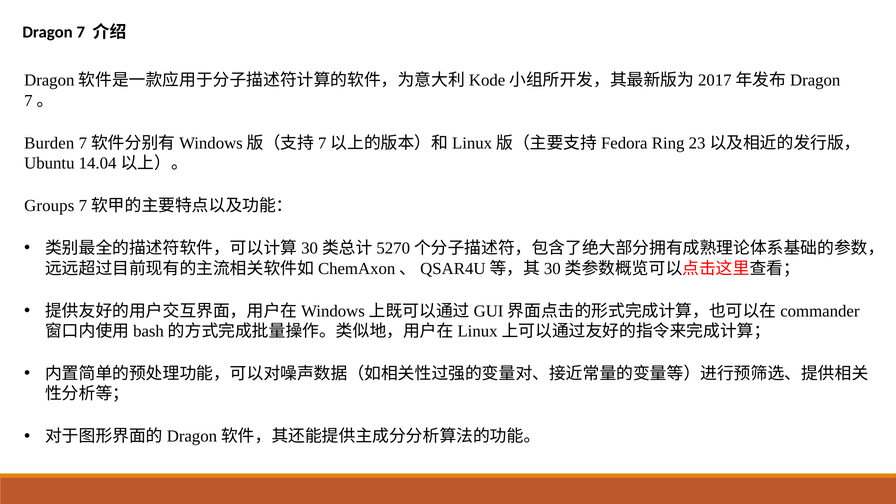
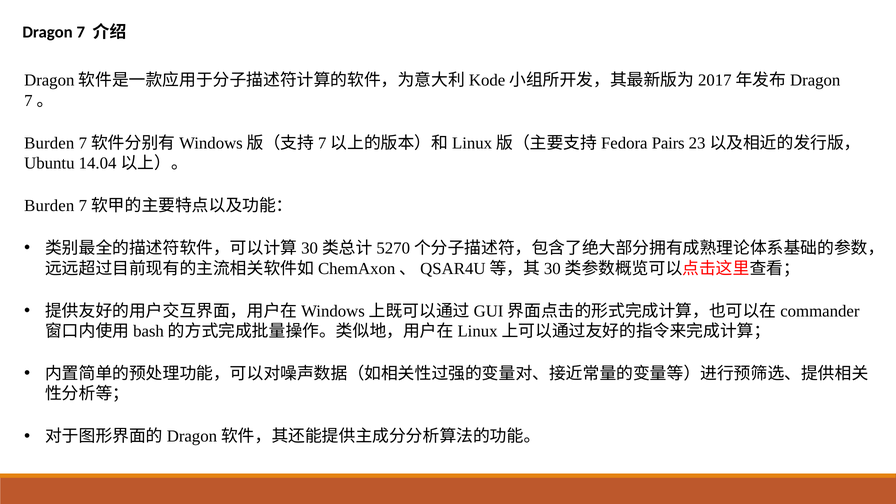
Ring: Ring -> Pairs
Groups at (49, 206): Groups -> Burden
